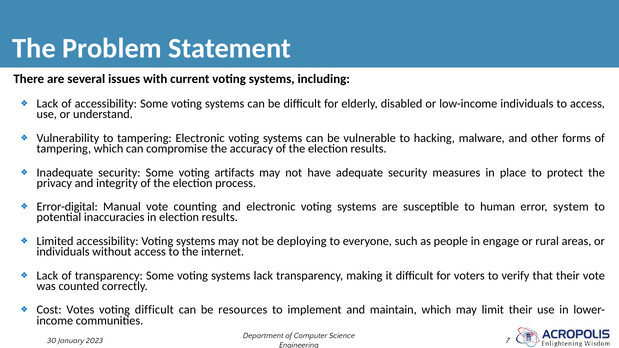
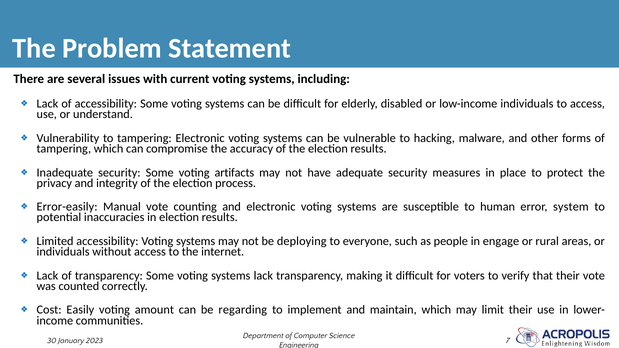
Error-digital: Error-digital -> Error-easily
Votes: Votes -> Easily
voting difficult: difficult -> amount
resources: resources -> regarding
